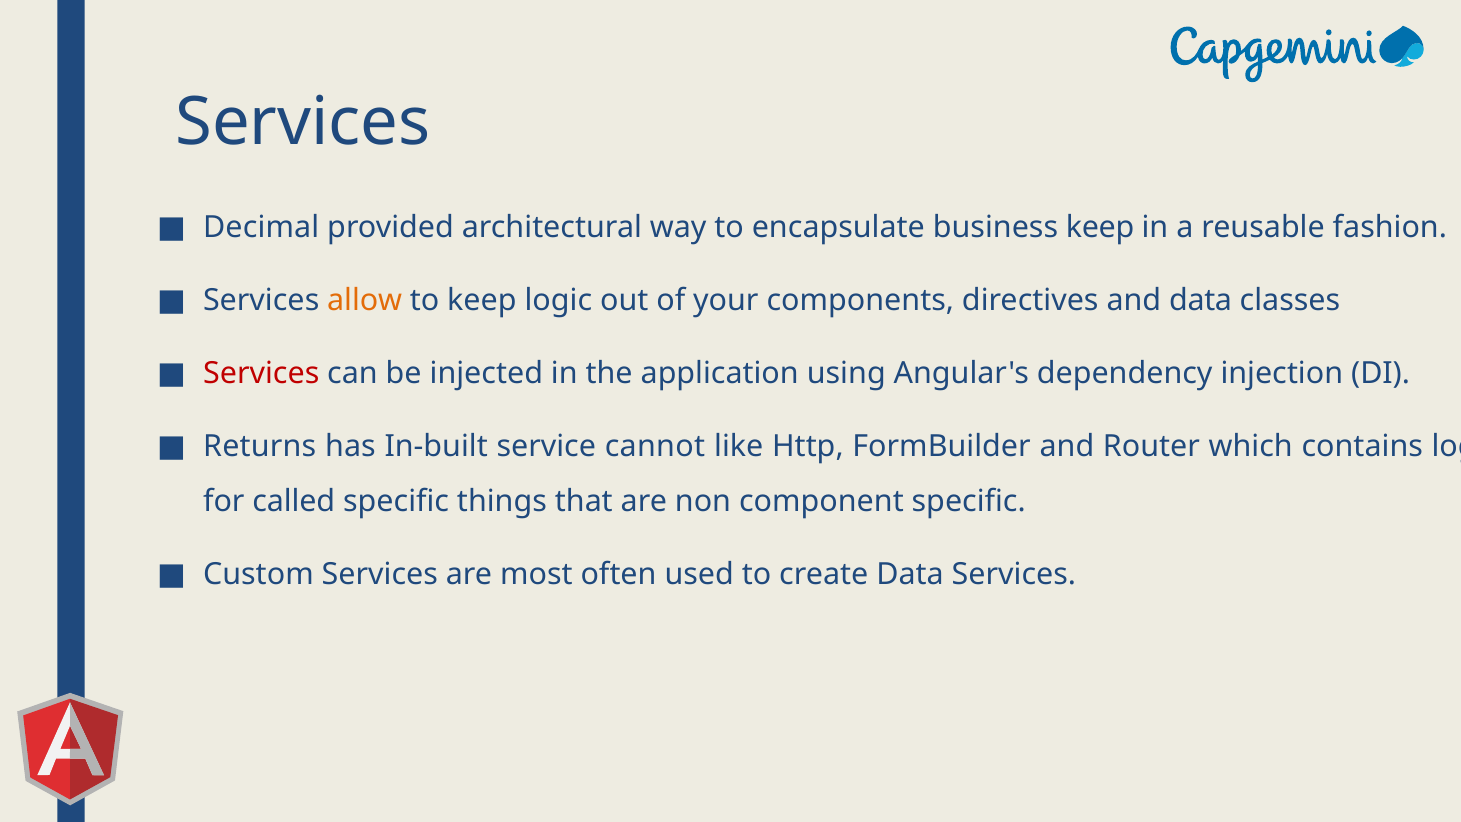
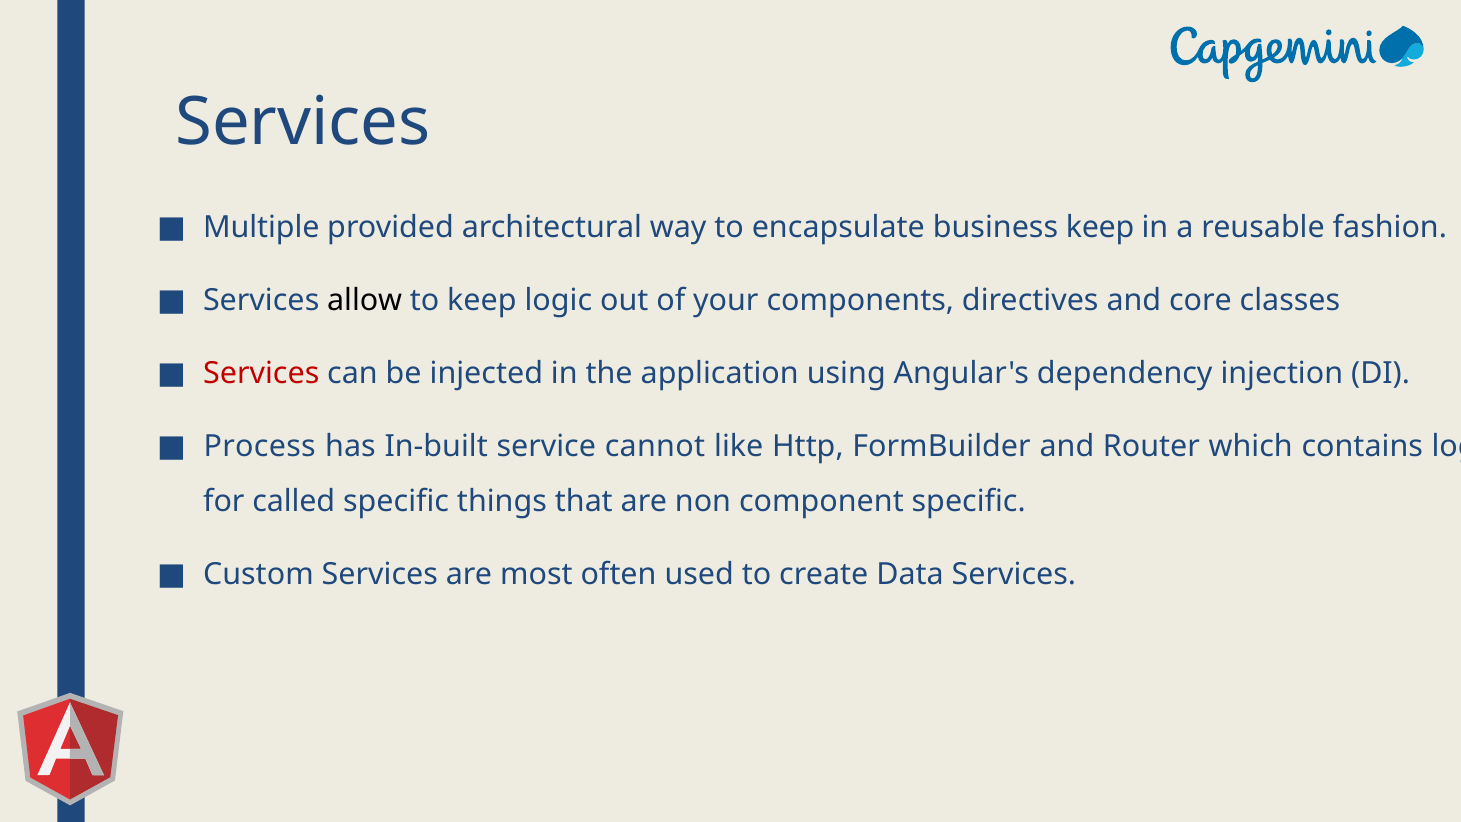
Decimal: Decimal -> Multiple
allow colour: orange -> black
and data: data -> core
Returns: Returns -> Process
